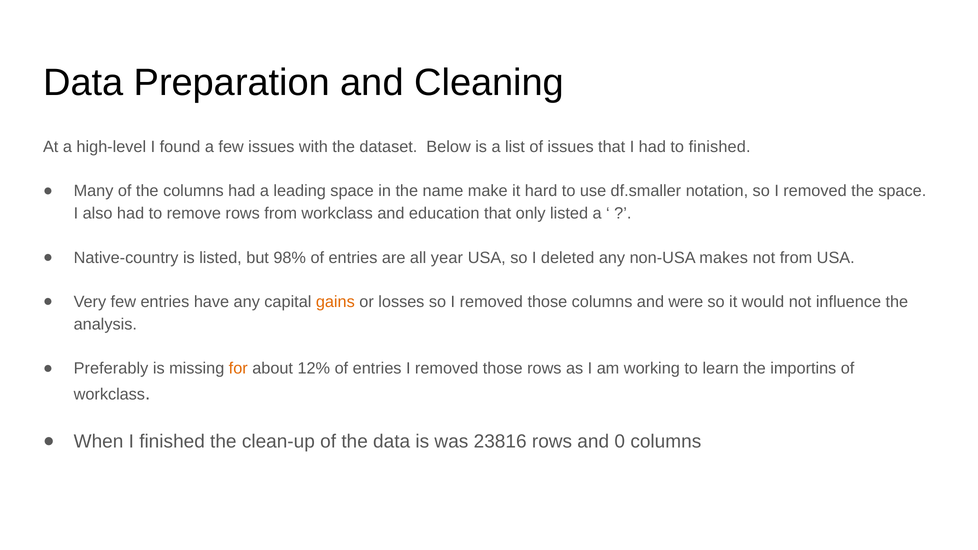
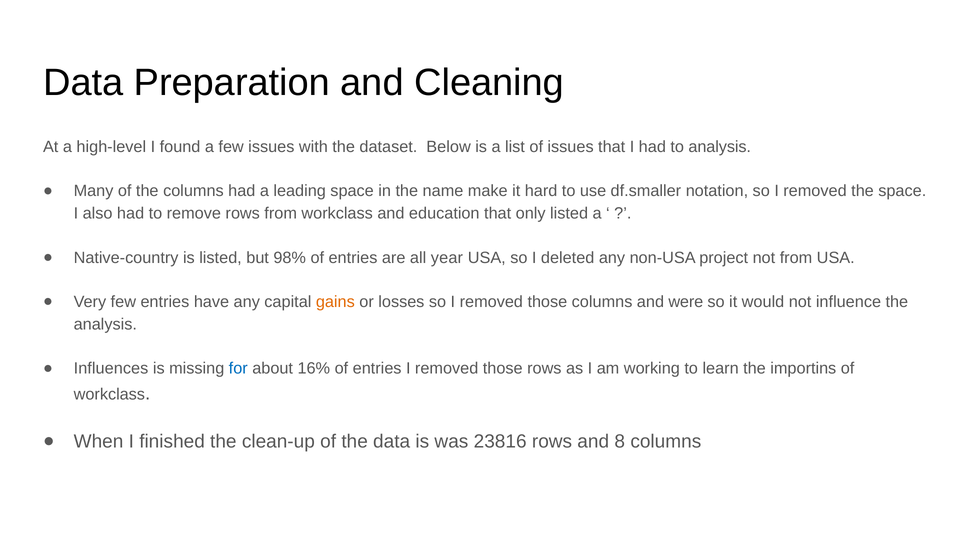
to finished: finished -> analysis
makes: makes -> project
Preferably: Preferably -> Influences
for colour: orange -> blue
12%: 12% -> 16%
0: 0 -> 8
